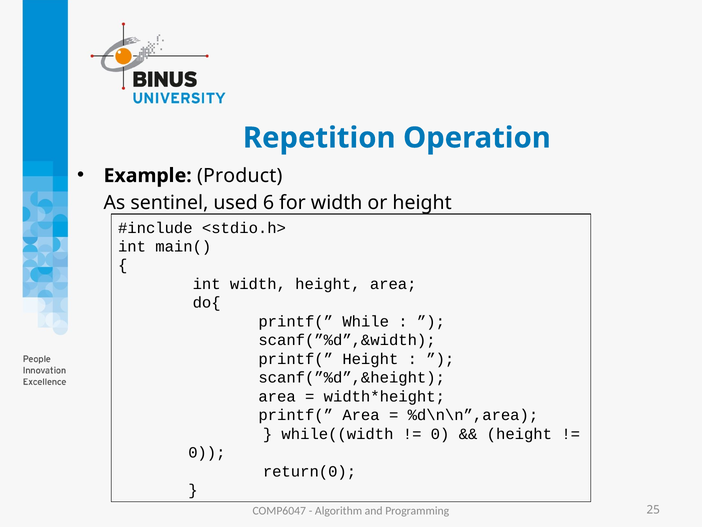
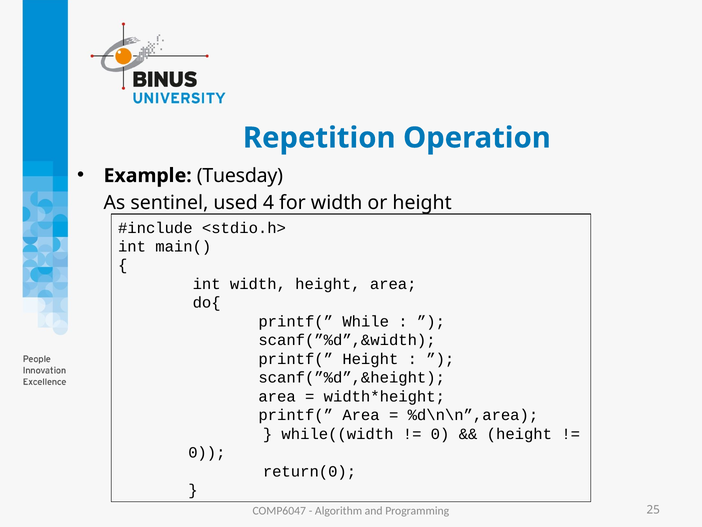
Product: Product -> Tuesday
6: 6 -> 4
